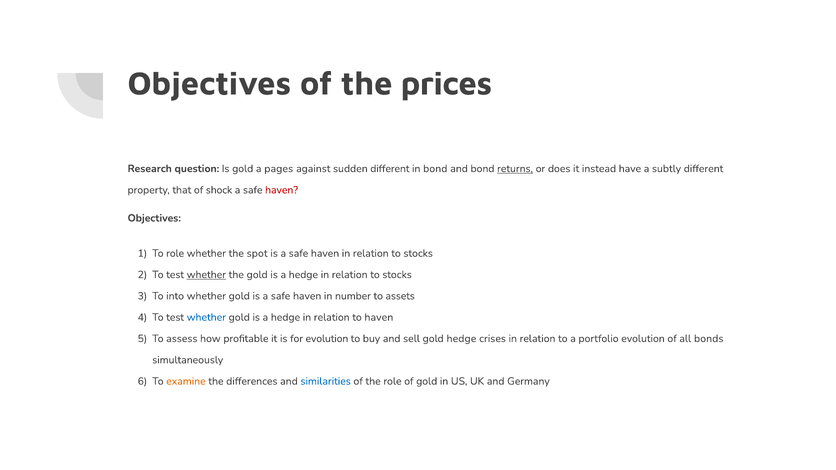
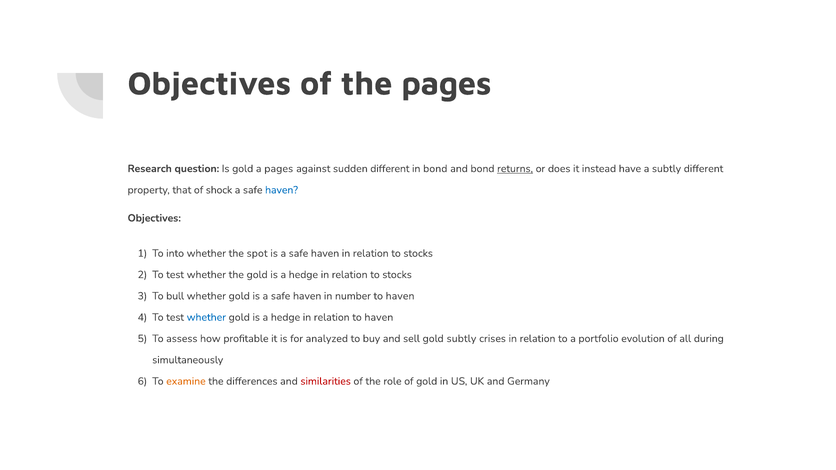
the prices: prices -> pages
haven at (282, 190) colour: red -> blue
To role: role -> into
whether at (206, 275) underline: present -> none
into: into -> bull
assets at (400, 296): assets -> haven
for evolution: evolution -> analyzed
gold hedge: hedge -> subtly
bonds: bonds -> during
similarities colour: blue -> red
